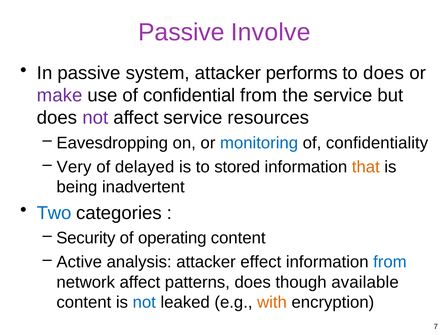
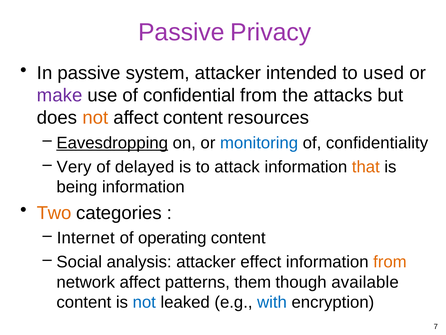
Involve: Involve -> Privacy
performs: performs -> intended
to does: does -> used
the service: service -> attacks
not at (95, 118) colour: purple -> orange
affect service: service -> content
Eavesdropping underline: none -> present
stored: stored -> attack
being inadvertent: inadvertent -> information
Two colour: blue -> orange
Security: Security -> Internet
Active: Active -> Social
from at (390, 262) colour: blue -> orange
patterns does: does -> them
with colour: orange -> blue
